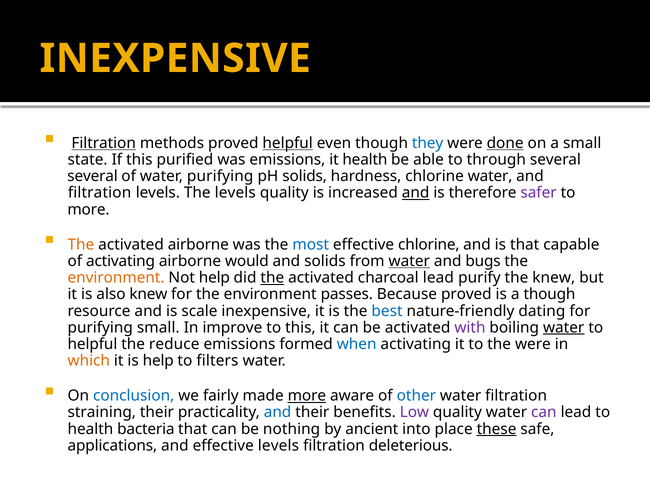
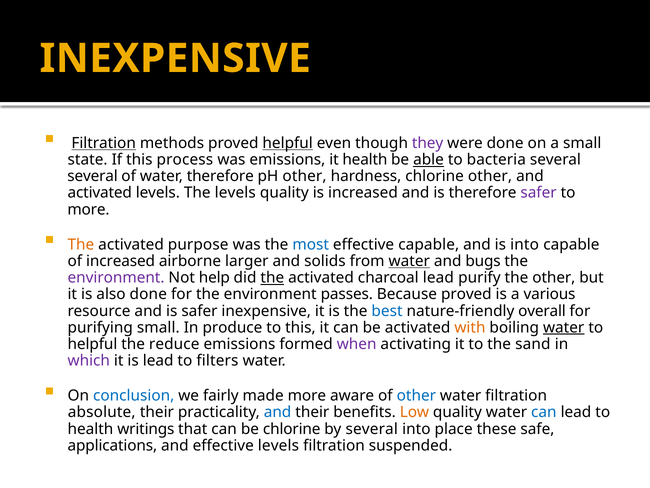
they colour: blue -> purple
done at (505, 143) underline: present -> none
purified: purified -> process
able underline: none -> present
through: through -> bacteria
water purifying: purifying -> therefore
pH solids: solids -> other
chlorine water: water -> other
filtration at (100, 193): filtration -> activated
and at (416, 193) underline: present -> none
activated airborne: airborne -> purpose
effective chlorine: chlorine -> capable
is that: that -> into
of activating: activating -> increased
would: would -> larger
environment at (116, 277) colour: orange -> purple
the knew: knew -> other
also knew: knew -> done
a though: though -> various
is scale: scale -> safer
dating: dating -> overall
improve: improve -> produce
with colour: purple -> orange
when colour: blue -> purple
the were: were -> sand
which colour: orange -> purple
is help: help -> lead
more at (307, 395) underline: present -> none
straining: straining -> absolute
Low colour: purple -> orange
can at (544, 412) colour: purple -> blue
bacteria: bacteria -> writings
be nothing: nothing -> chlorine
by ancient: ancient -> several
these underline: present -> none
deleterious: deleterious -> suspended
